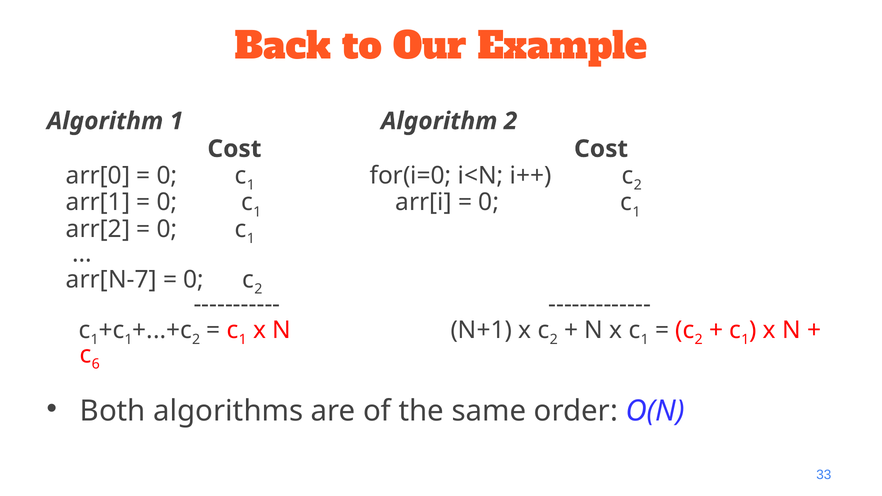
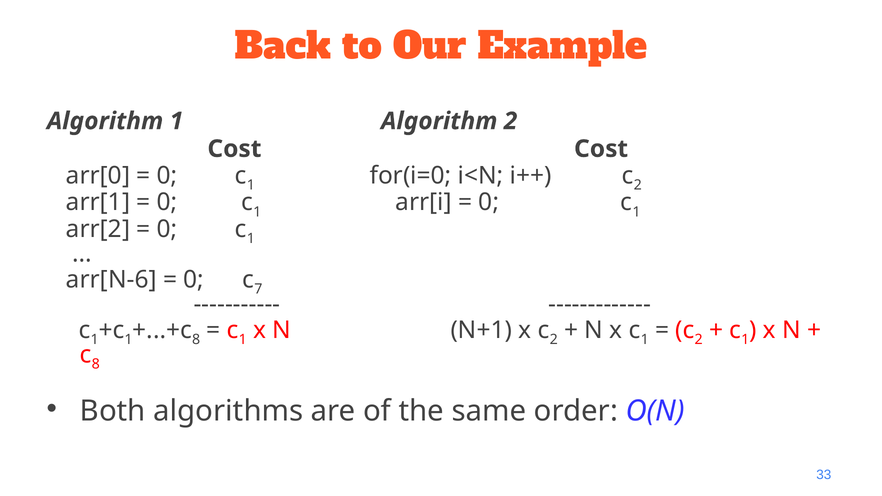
arr[N-7: arr[N-7 -> arr[N-6
2 at (258, 289): 2 -> 7
2 at (196, 340): 2 -> 8
6 at (96, 364): 6 -> 8
